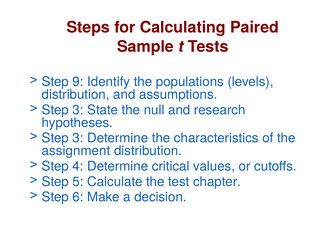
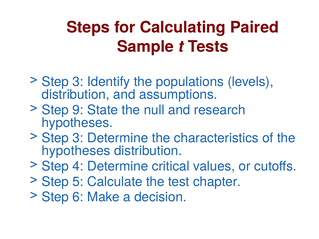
9 at (78, 82): 9 -> 3
3 at (78, 110): 3 -> 9
assignment at (76, 151): assignment -> hypotheses
